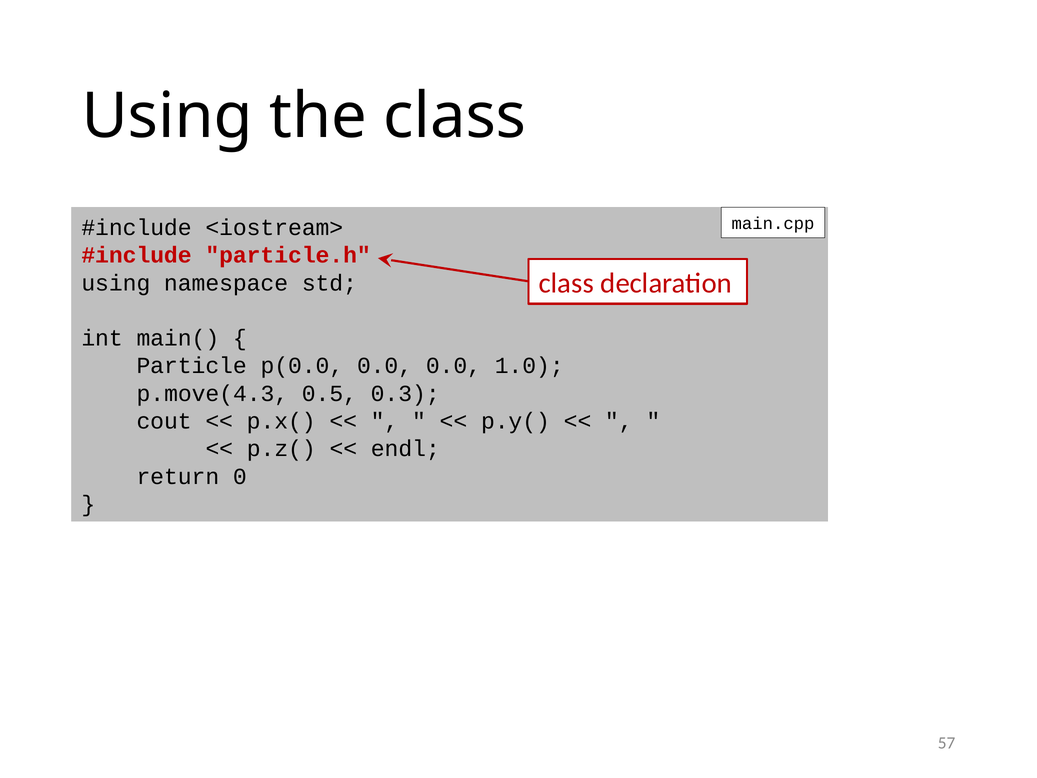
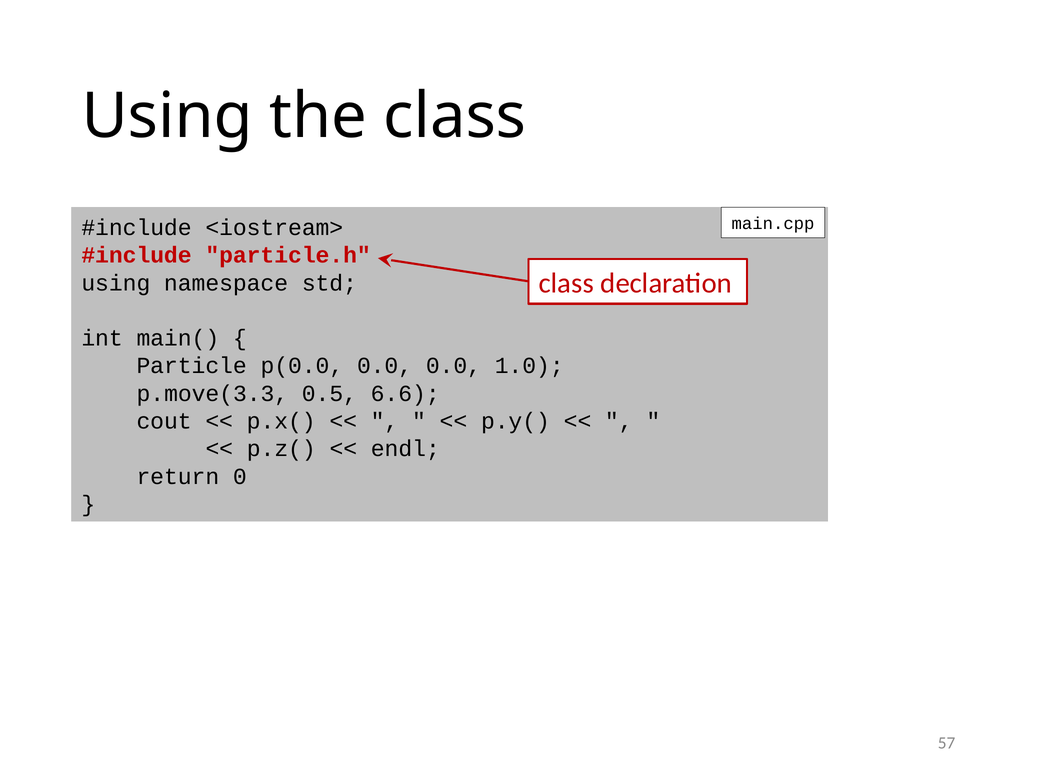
p.move(4.3: p.move(4.3 -> p.move(3.3
0.3: 0.3 -> 6.6
